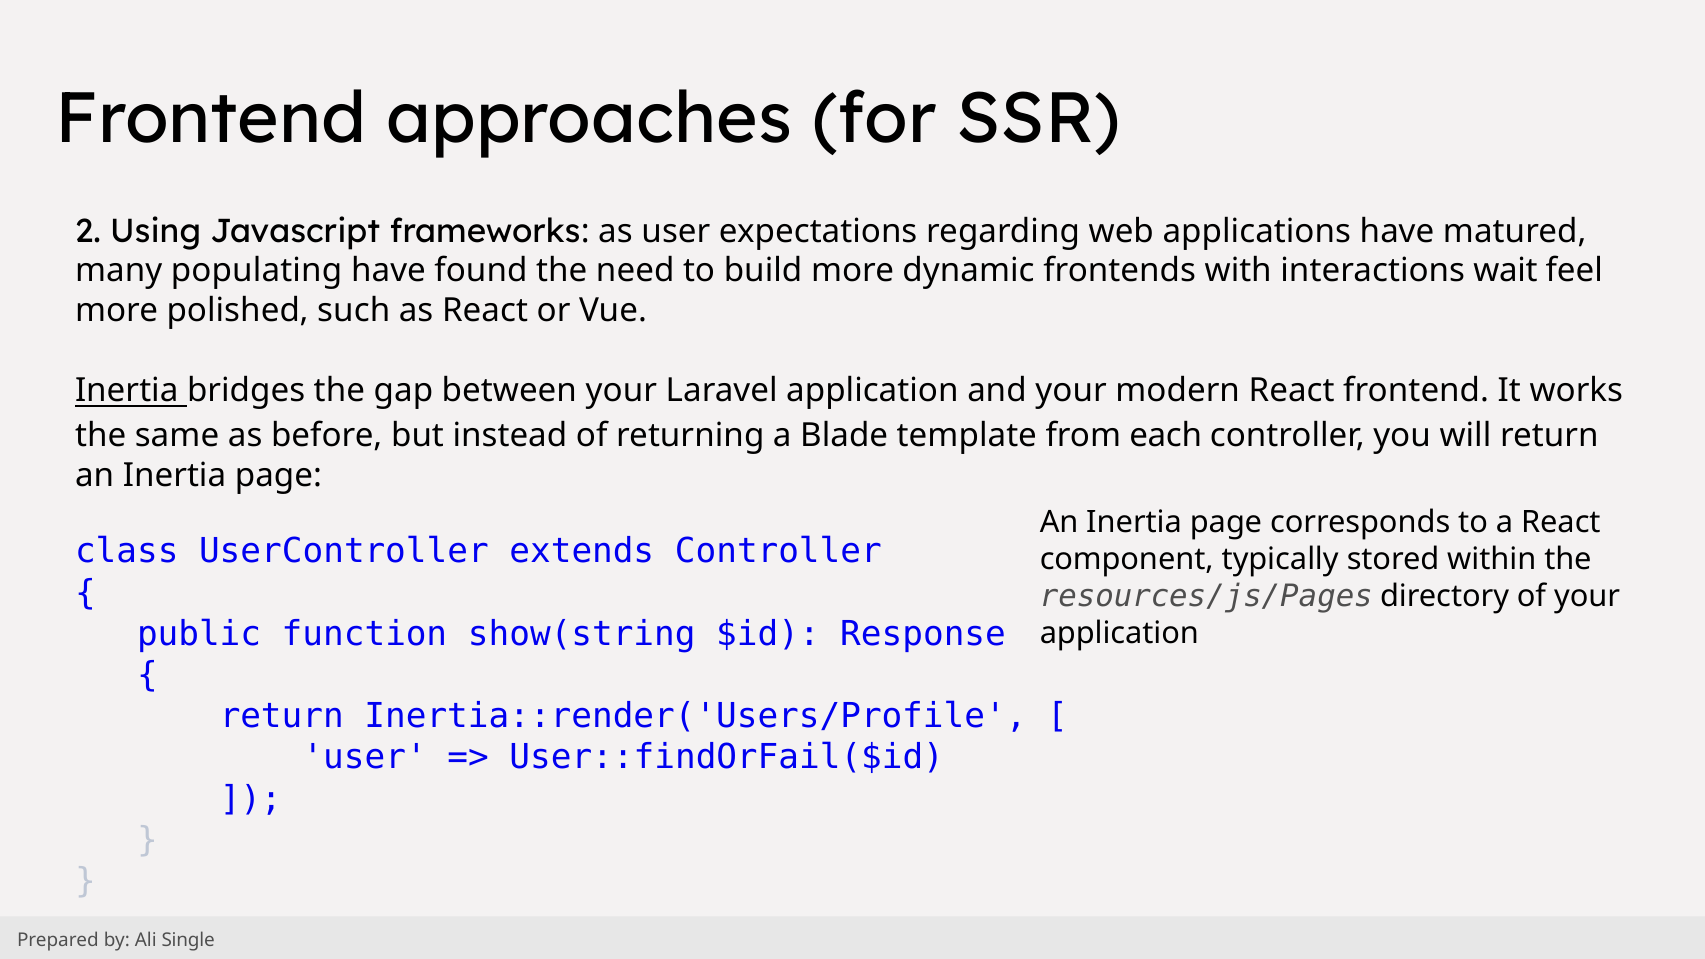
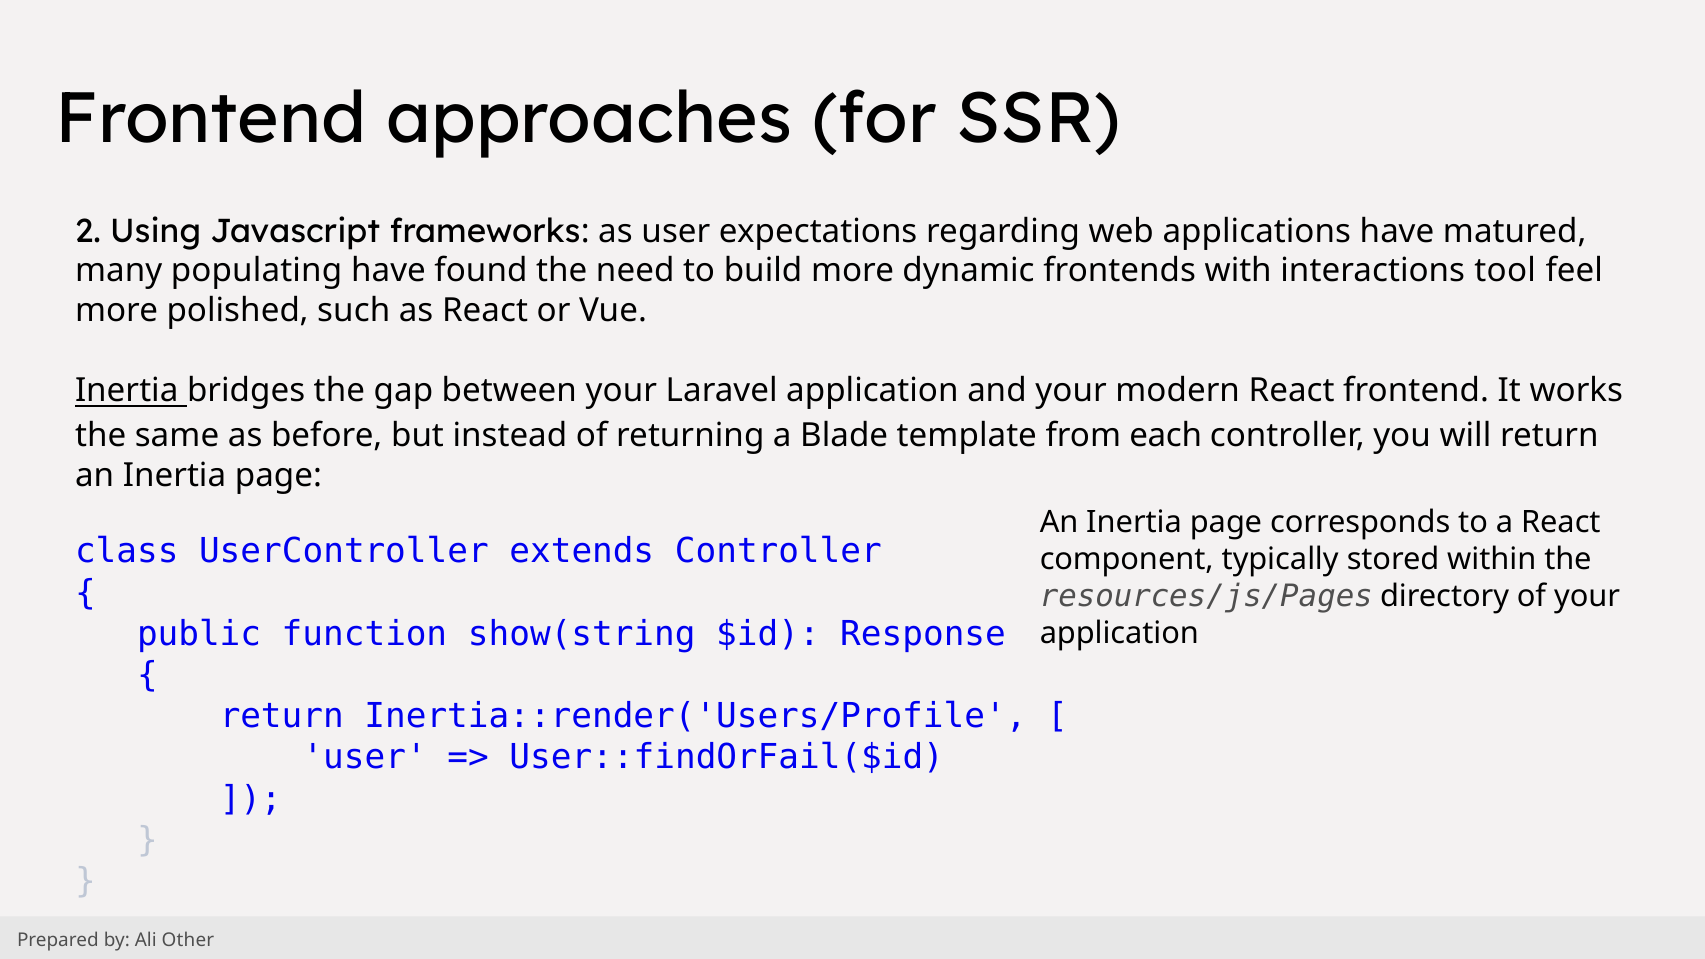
wait: wait -> tool
Single: Single -> Other
